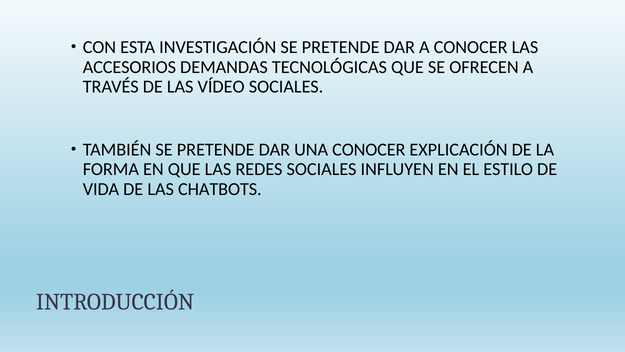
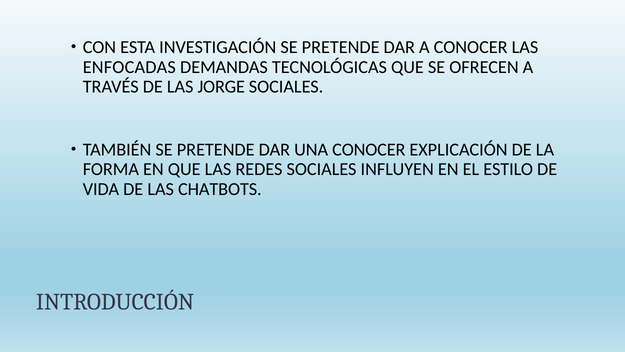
ACCESORIOS: ACCESORIOS -> ENFOCADAS
VÍDEO: VÍDEO -> JORGE
